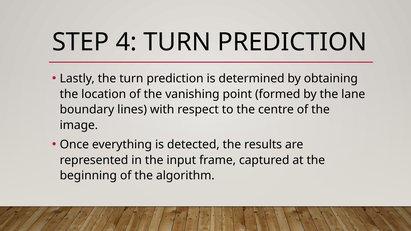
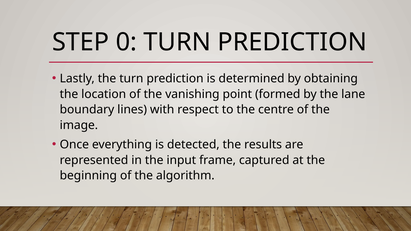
4: 4 -> 0
